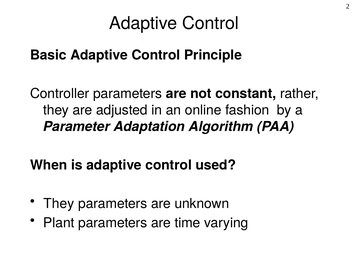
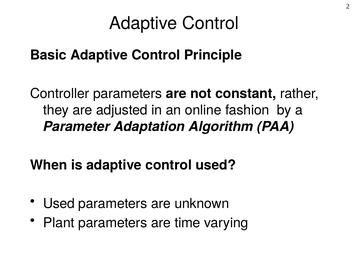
They at (59, 203): They -> Used
